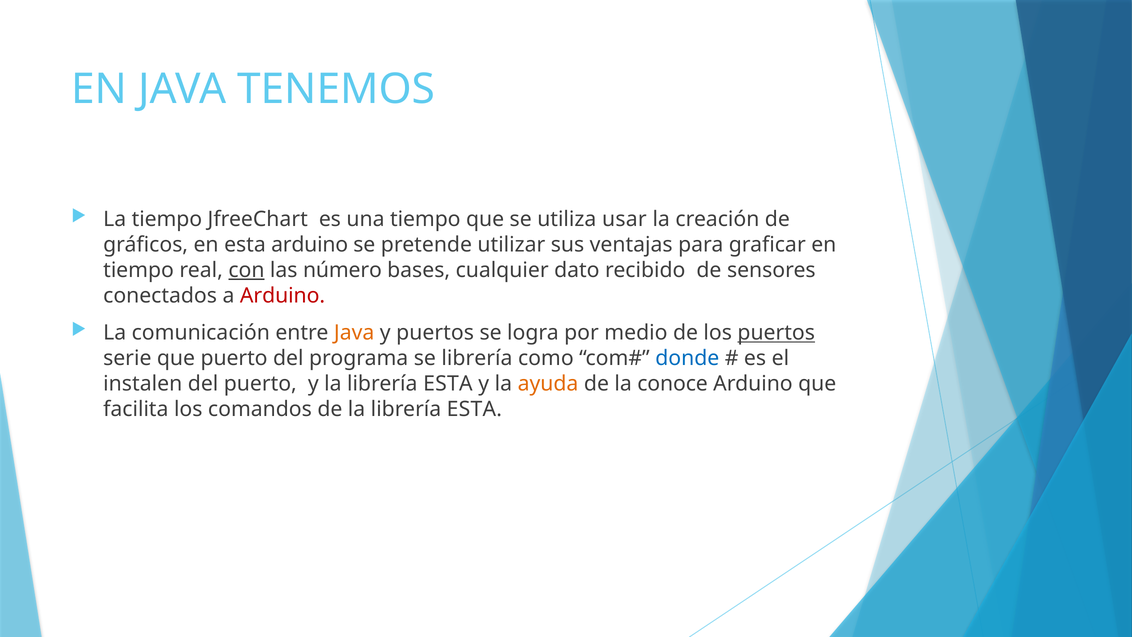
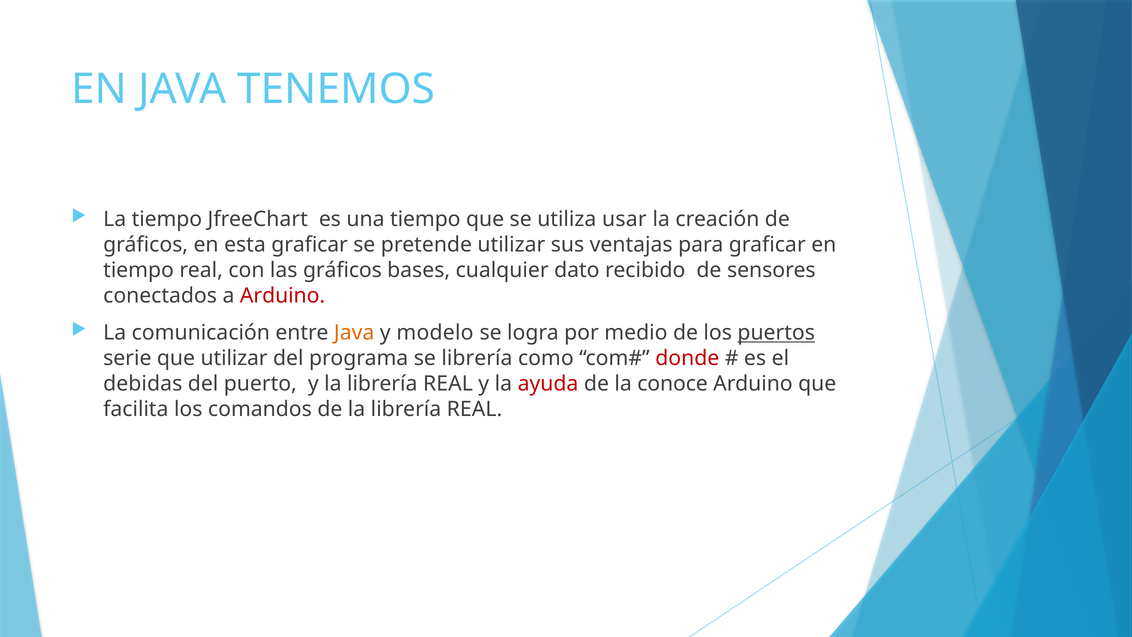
esta arduino: arduino -> graficar
con underline: present -> none
las número: número -> gráficos
y puertos: puertos -> modelo
que puerto: puerto -> utilizar
donde colour: blue -> red
instalen: instalen -> debidas
y la librería ESTA: ESTA -> REAL
ayuda colour: orange -> red
de la librería ESTA: ESTA -> REAL
